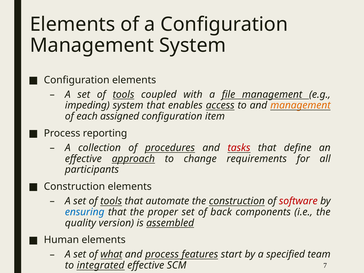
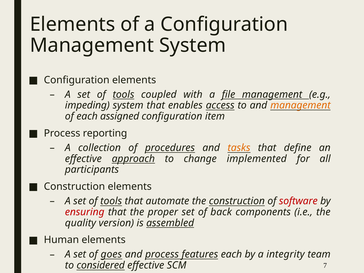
tasks colour: red -> orange
requirements: requirements -> implemented
ensuring colour: blue -> red
what: what -> goes
features start: start -> each
specified: specified -> integrity
integrated: integrated -> considered
